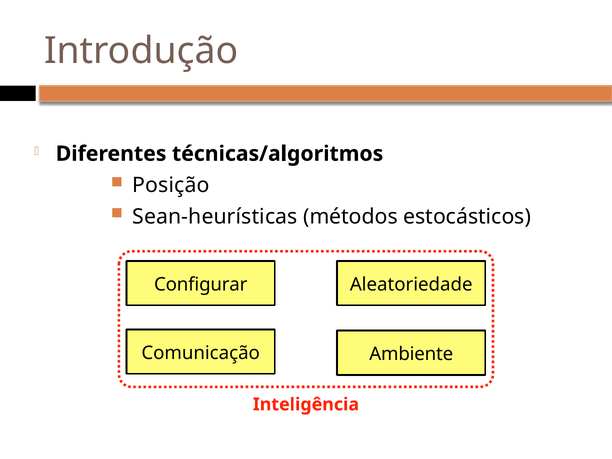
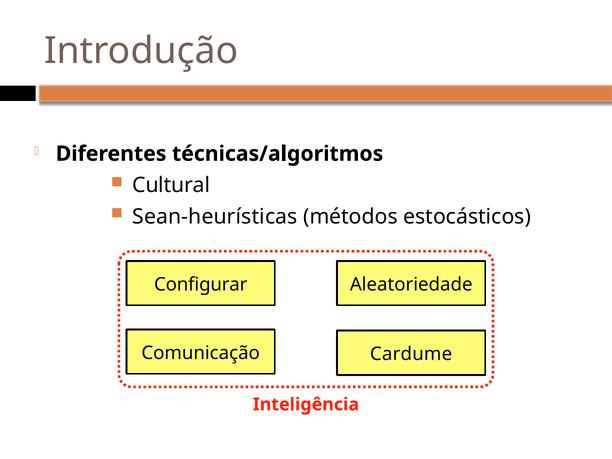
Posição: Posição -> Cultural
Ambiente: Ambiente -> Cardume
